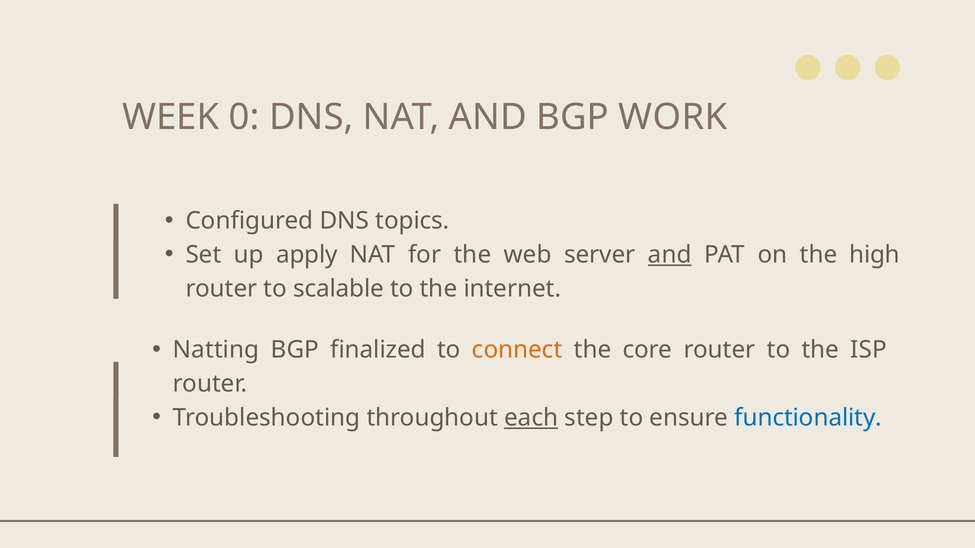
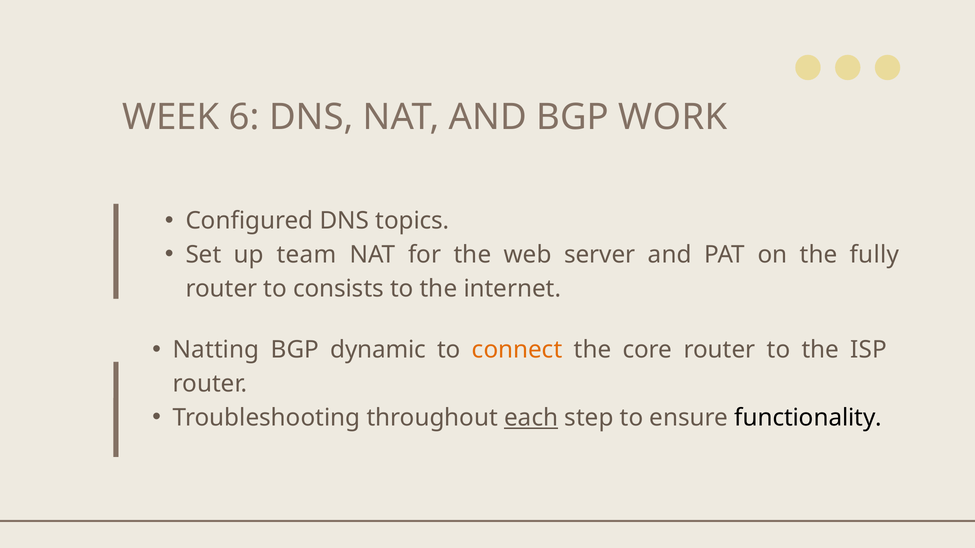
0: 0 -> 6
apply: apply -> team
and at (670, 255) underline: present -> none
high: high -> fully
scalable: scalable -> consists
finalized: finalized -> dynamic
functionality colour: blue -> black
